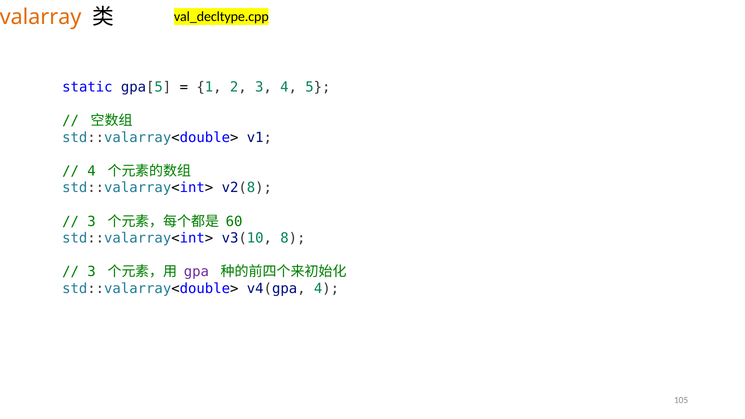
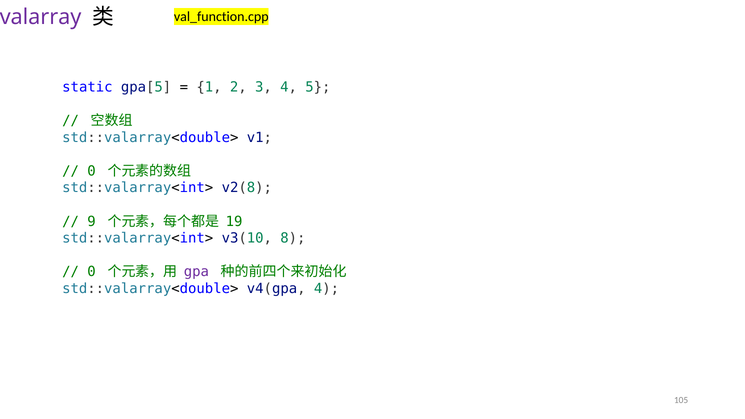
val_decltype.cpp: val_decltype.cpp -> val_function.cpp
valarray colour: orange -> purple
4 at (92, 171): 4 -> 0
3 at (92, 221): 3 -> 9
60: 60 -> 19
3 at (92, 272): 3 -> 0
